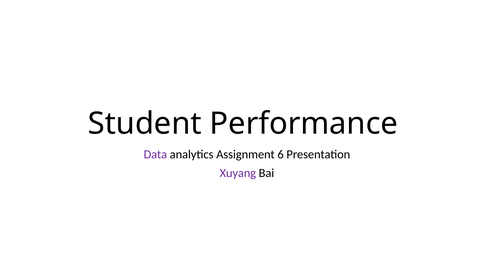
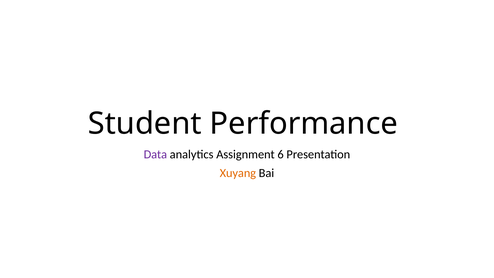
Xuyang colour: purple -> orange
